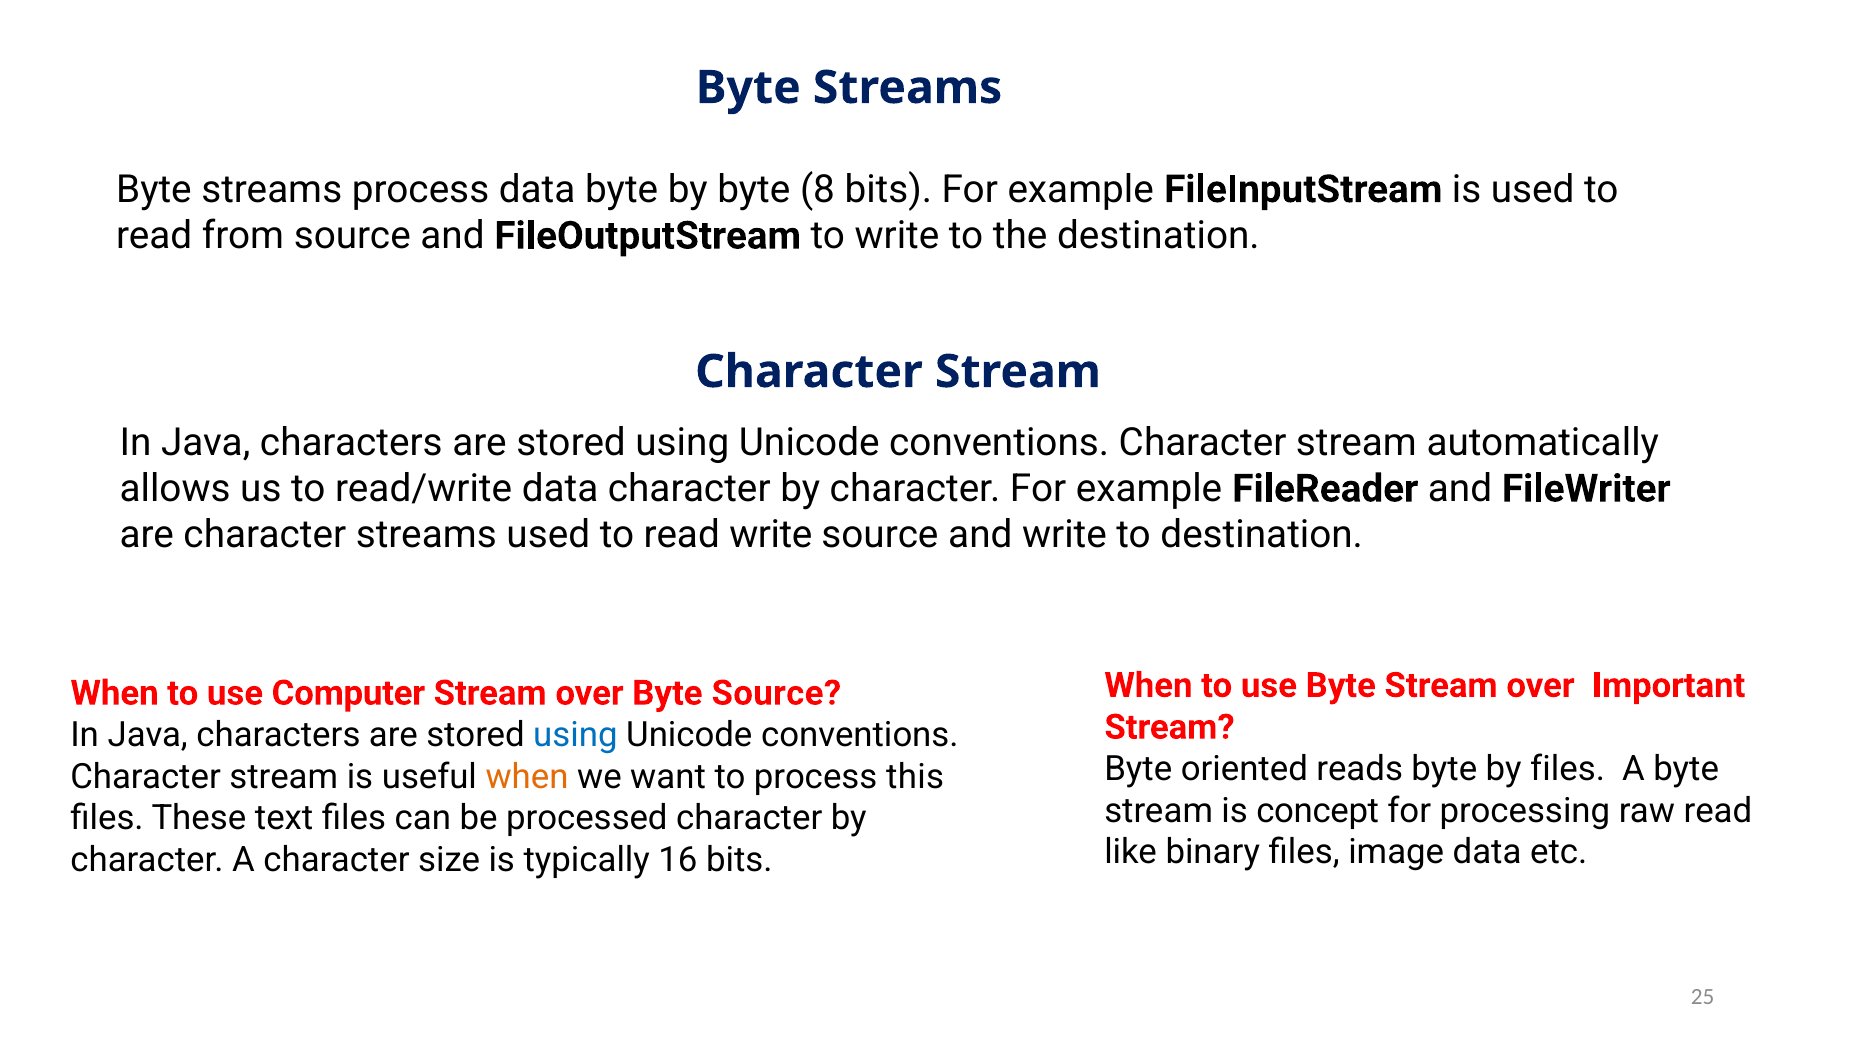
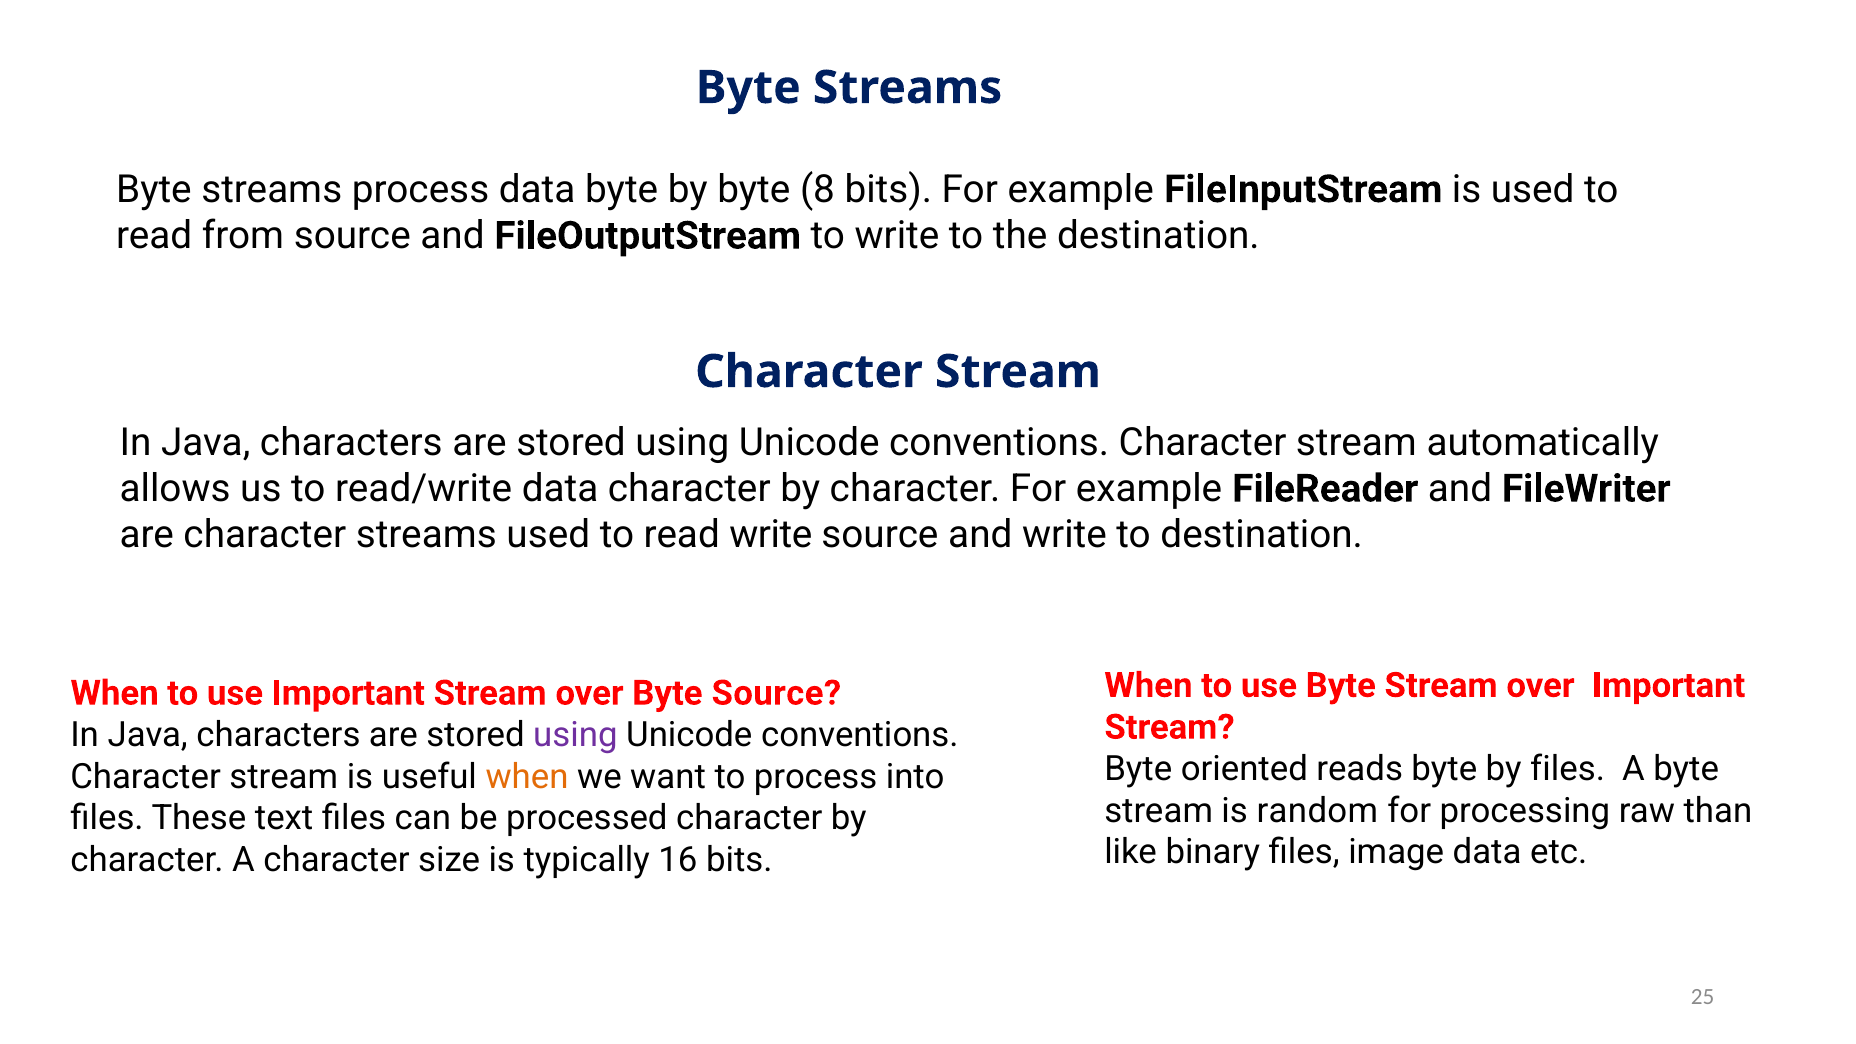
use Computer: Computer -> Important
using at (575, 735) colour: blue -> purple
this: this -> into
concept: concept -> random
raw read: read -> than
